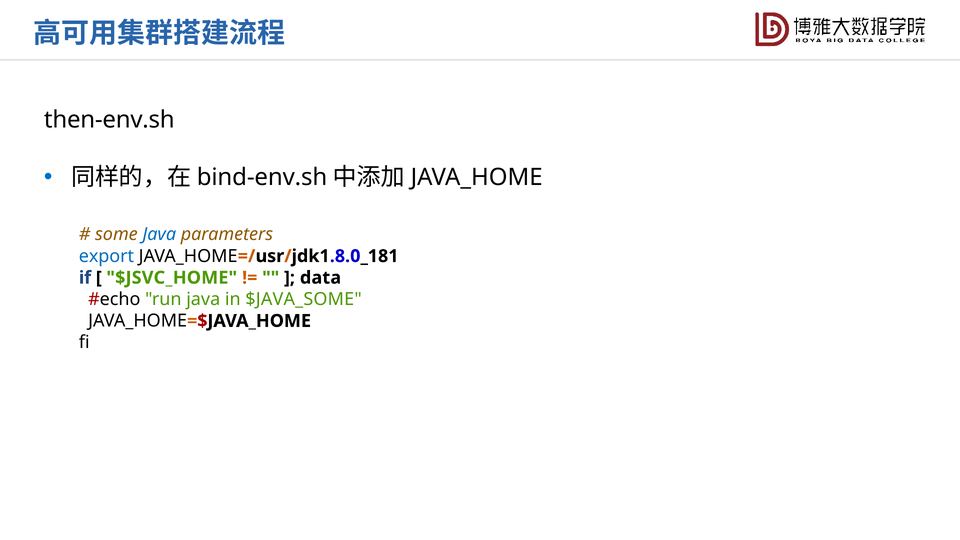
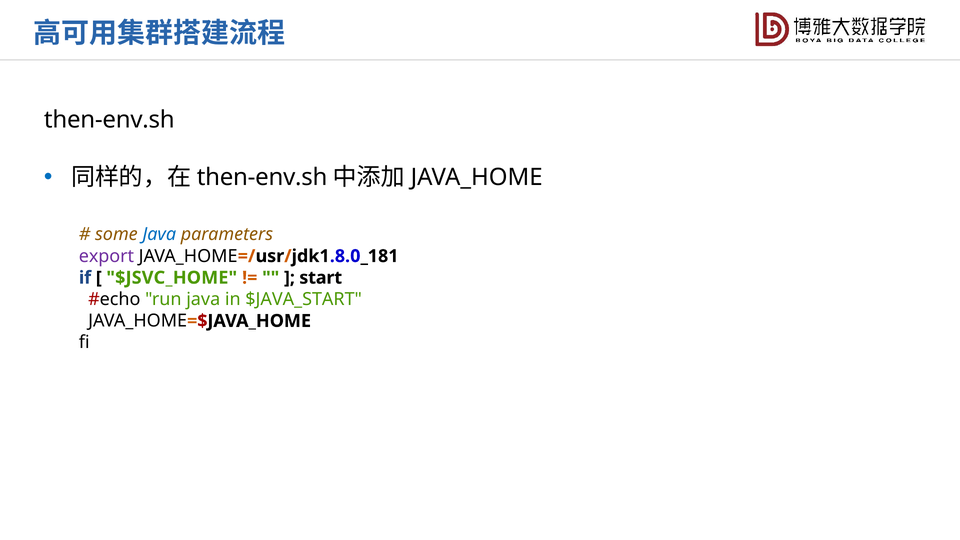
bind-env.sh at (262, 178): bind-env.sh -> then-env.sh
export colour: blue -> purple
data: data -> start
$JAVA_SOME: $JAVA_SOME -> $JAVA_START
